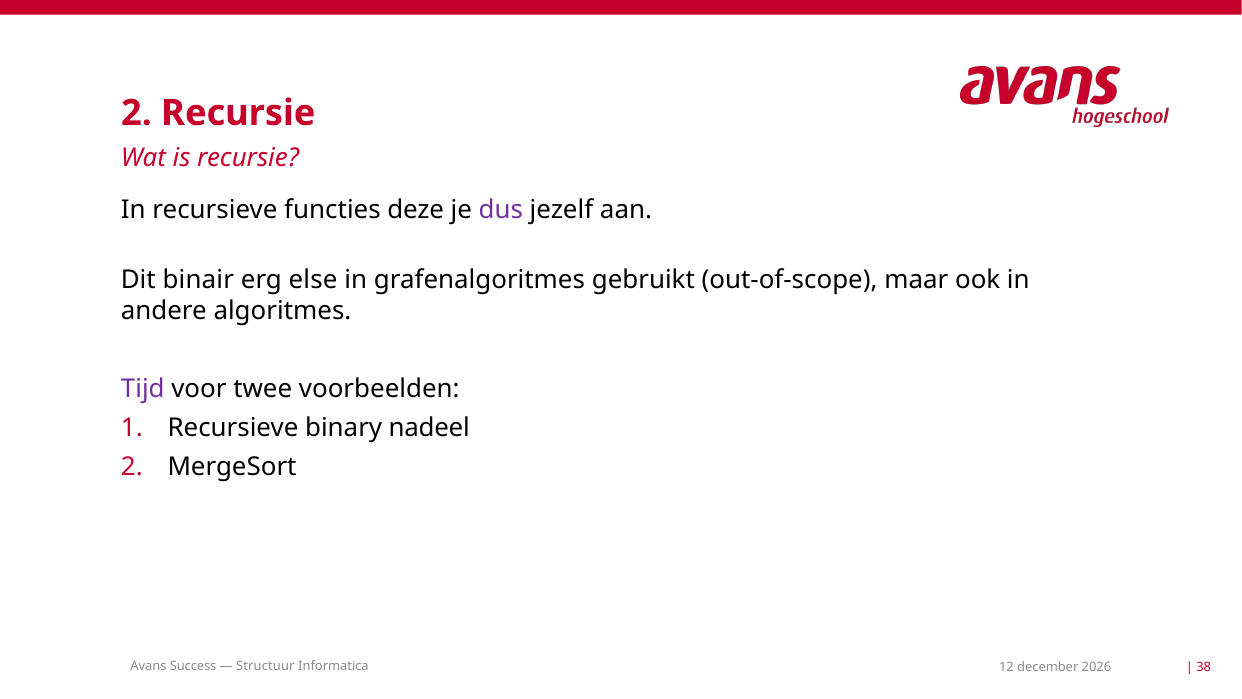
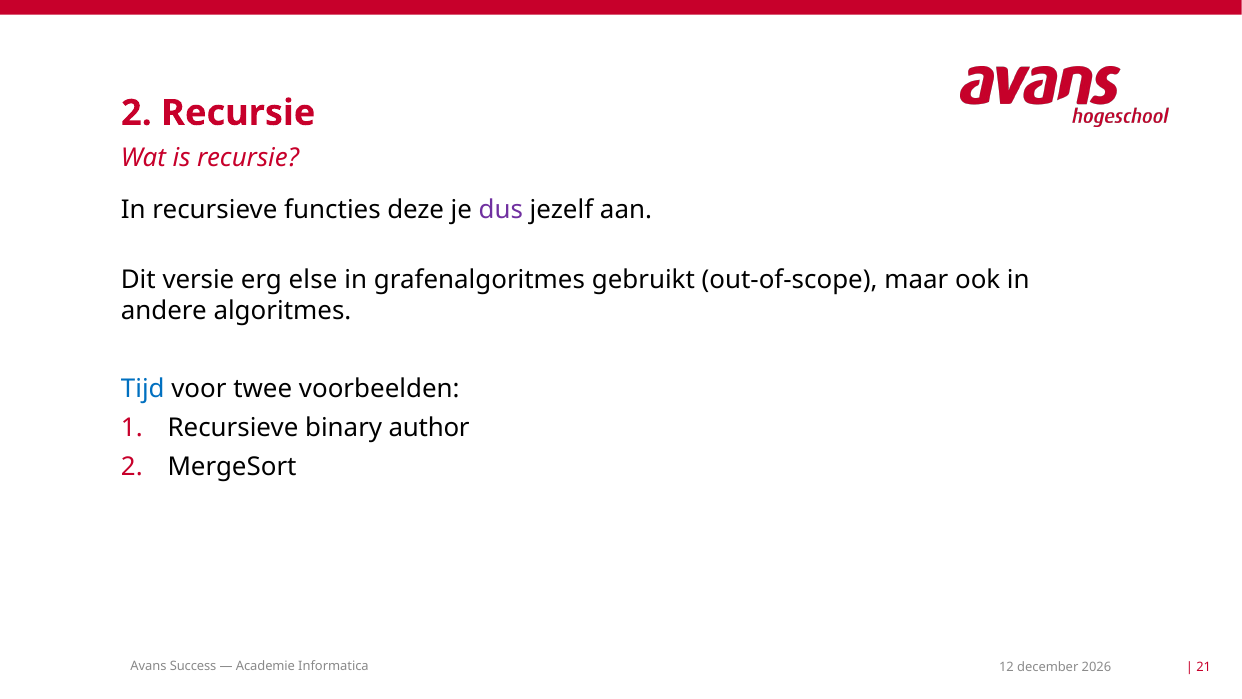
binair: binair -> versie
Tijd colour: purple -> blue
nadeel: nadeel -> author
Structuur: Structuur -> Academie
38: 38 -> 21
